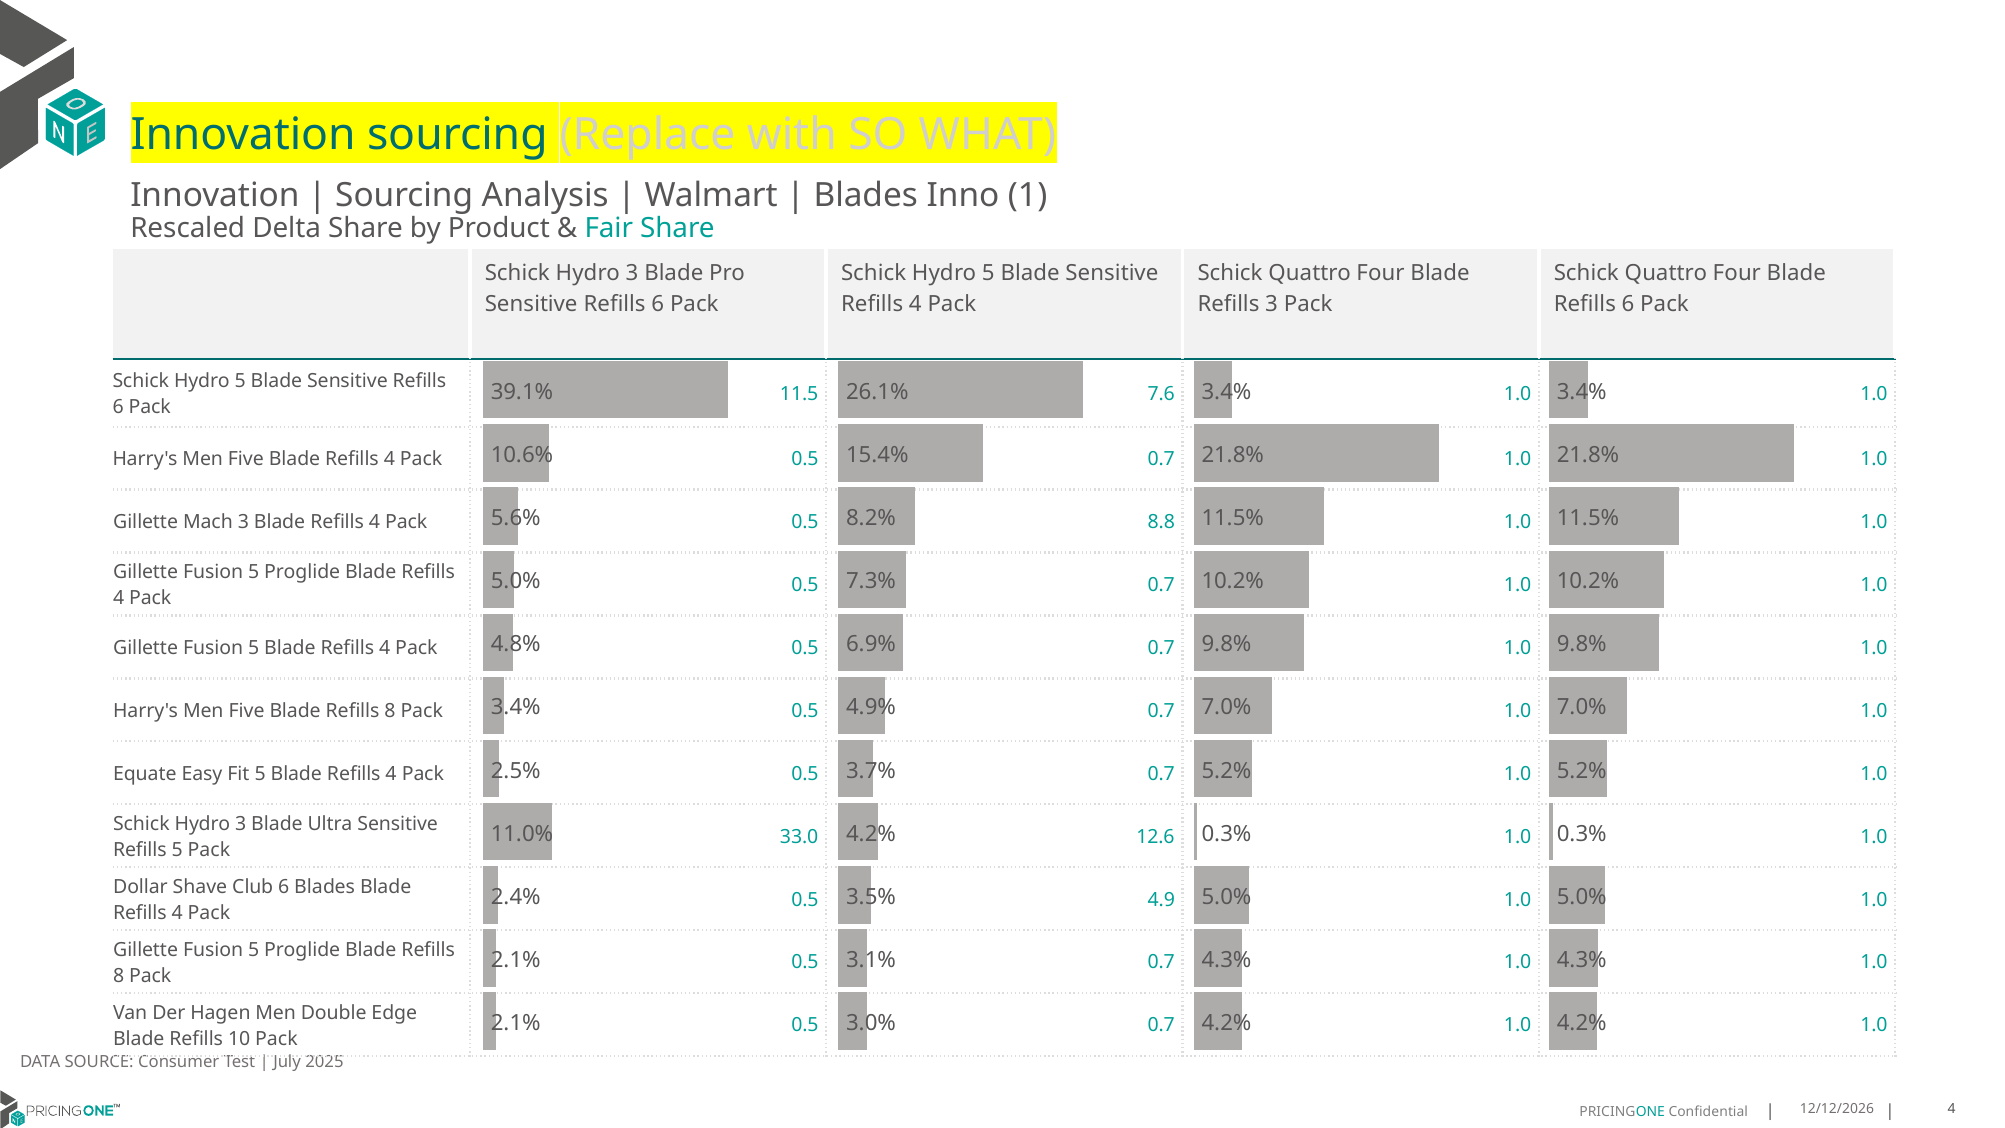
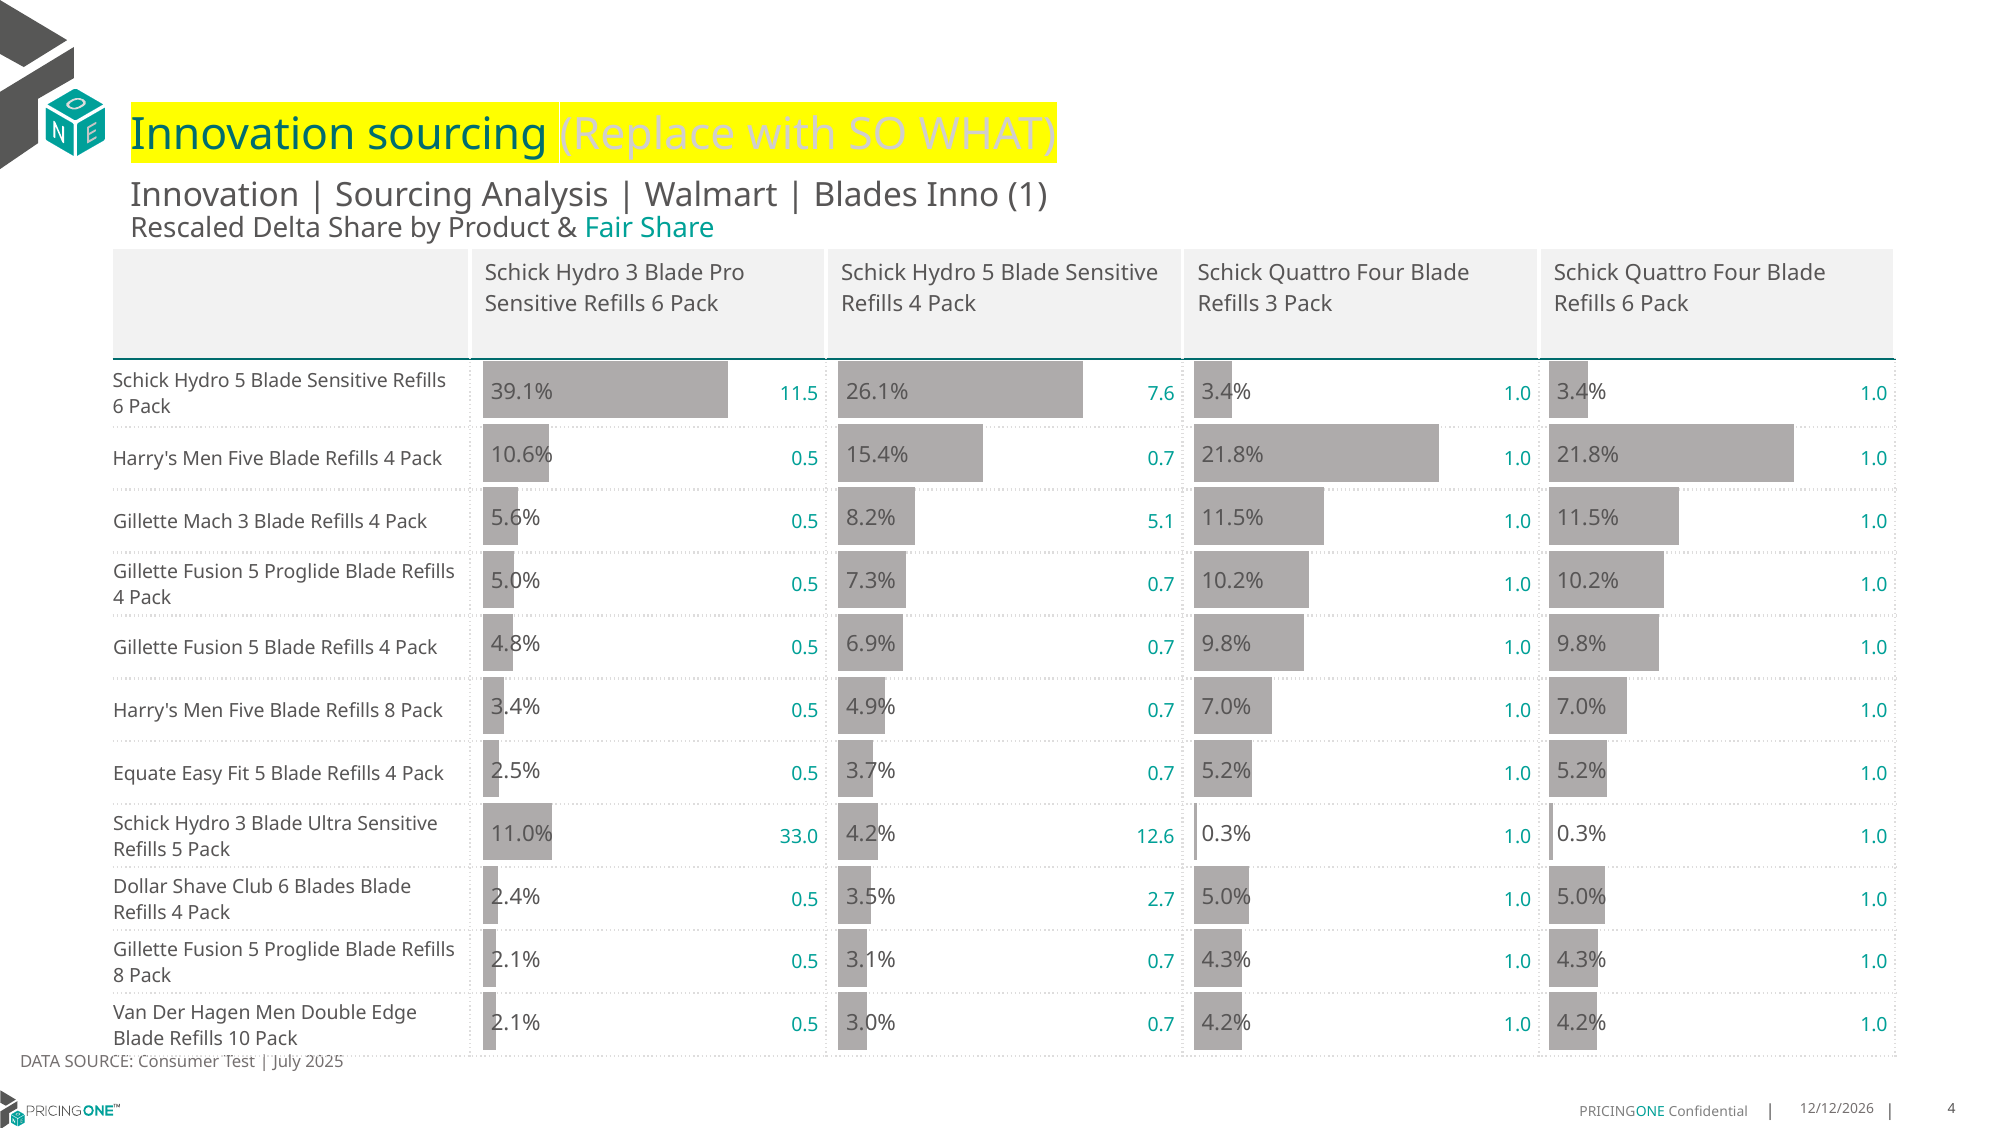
8.8: 8.8 -> 5.1
4.9: 4.9 -> 2.7
